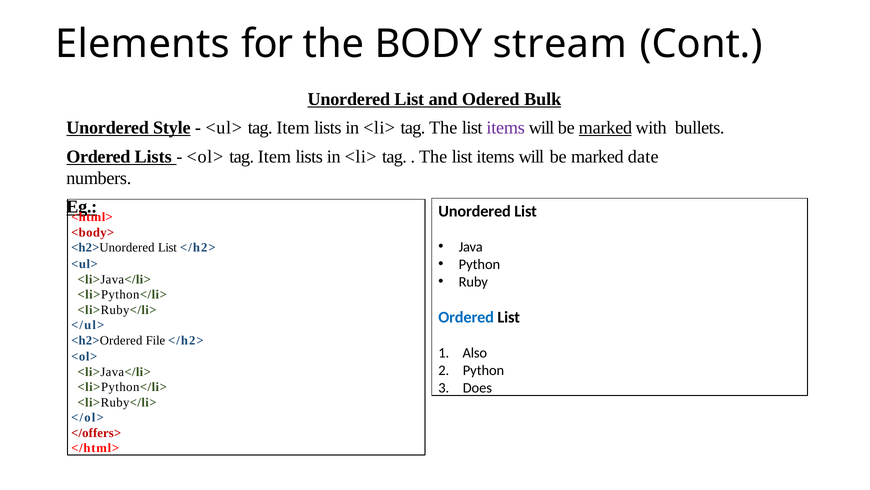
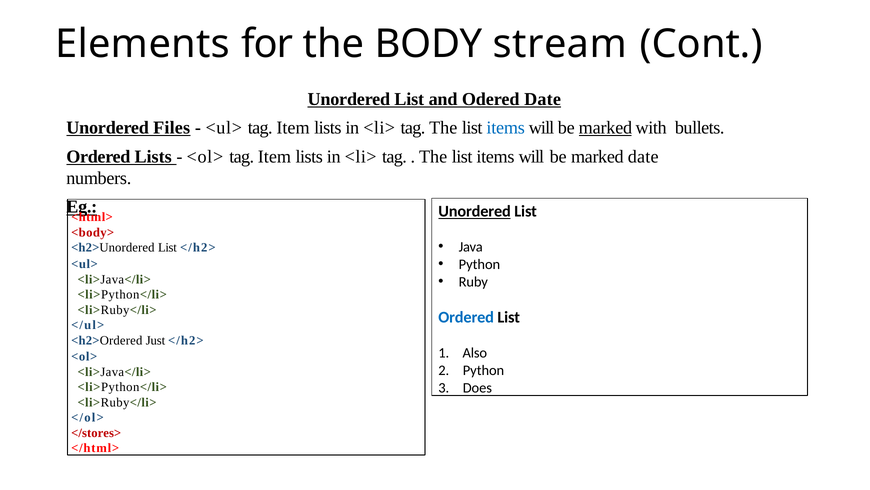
Odered Bulk: Bulk -> Date
Style: Style -> Files
items at (506, 128) colour: purple -> blue
Unordered at (475, 211) underline: none -> present
File: File -> Just
</offers>: </offers> -> </stores>
